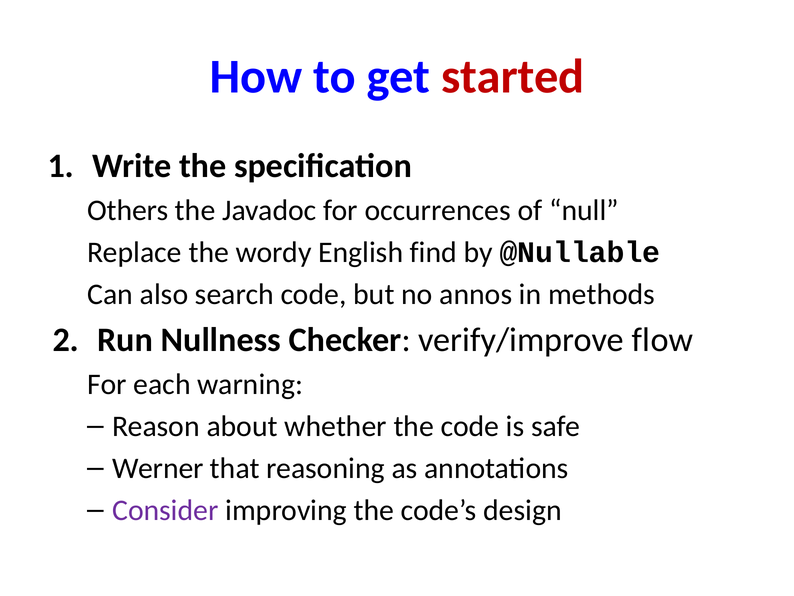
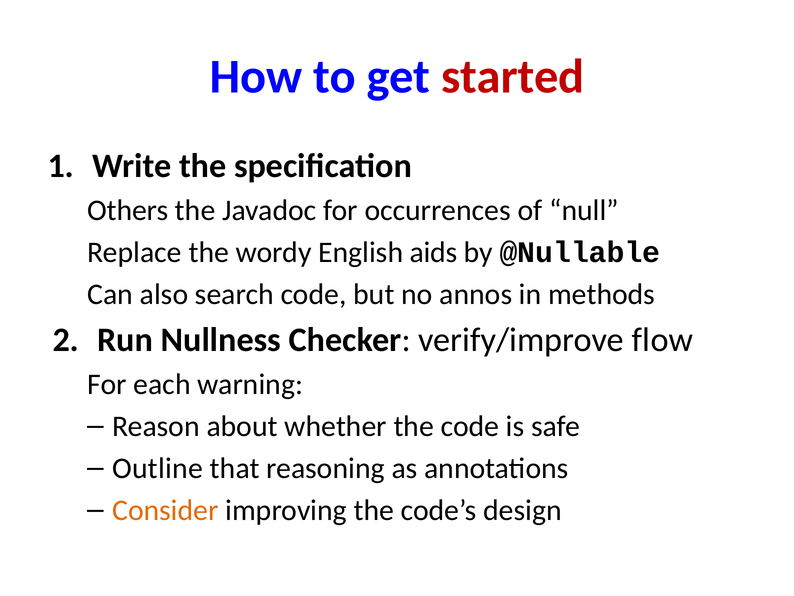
find: find -> aids
Werner: Werner -> Outline
Consider colour: purple -> orange
